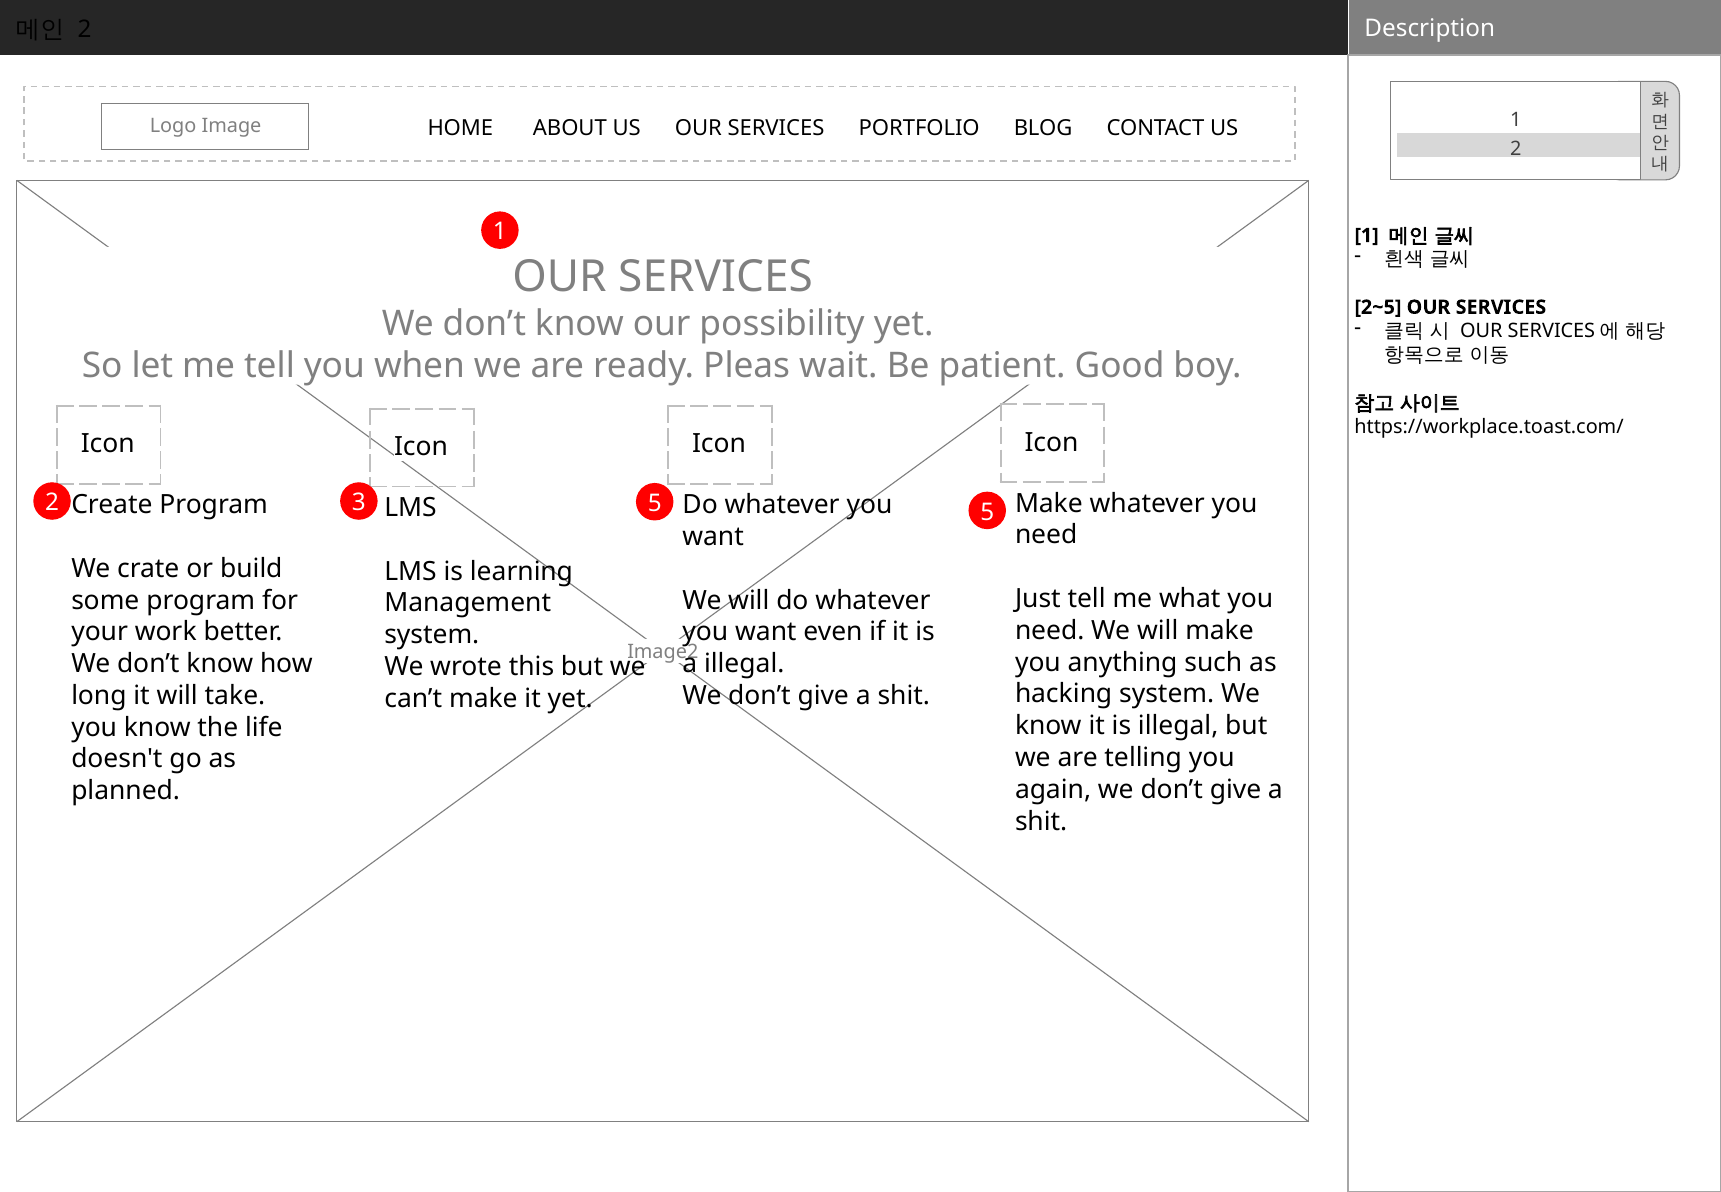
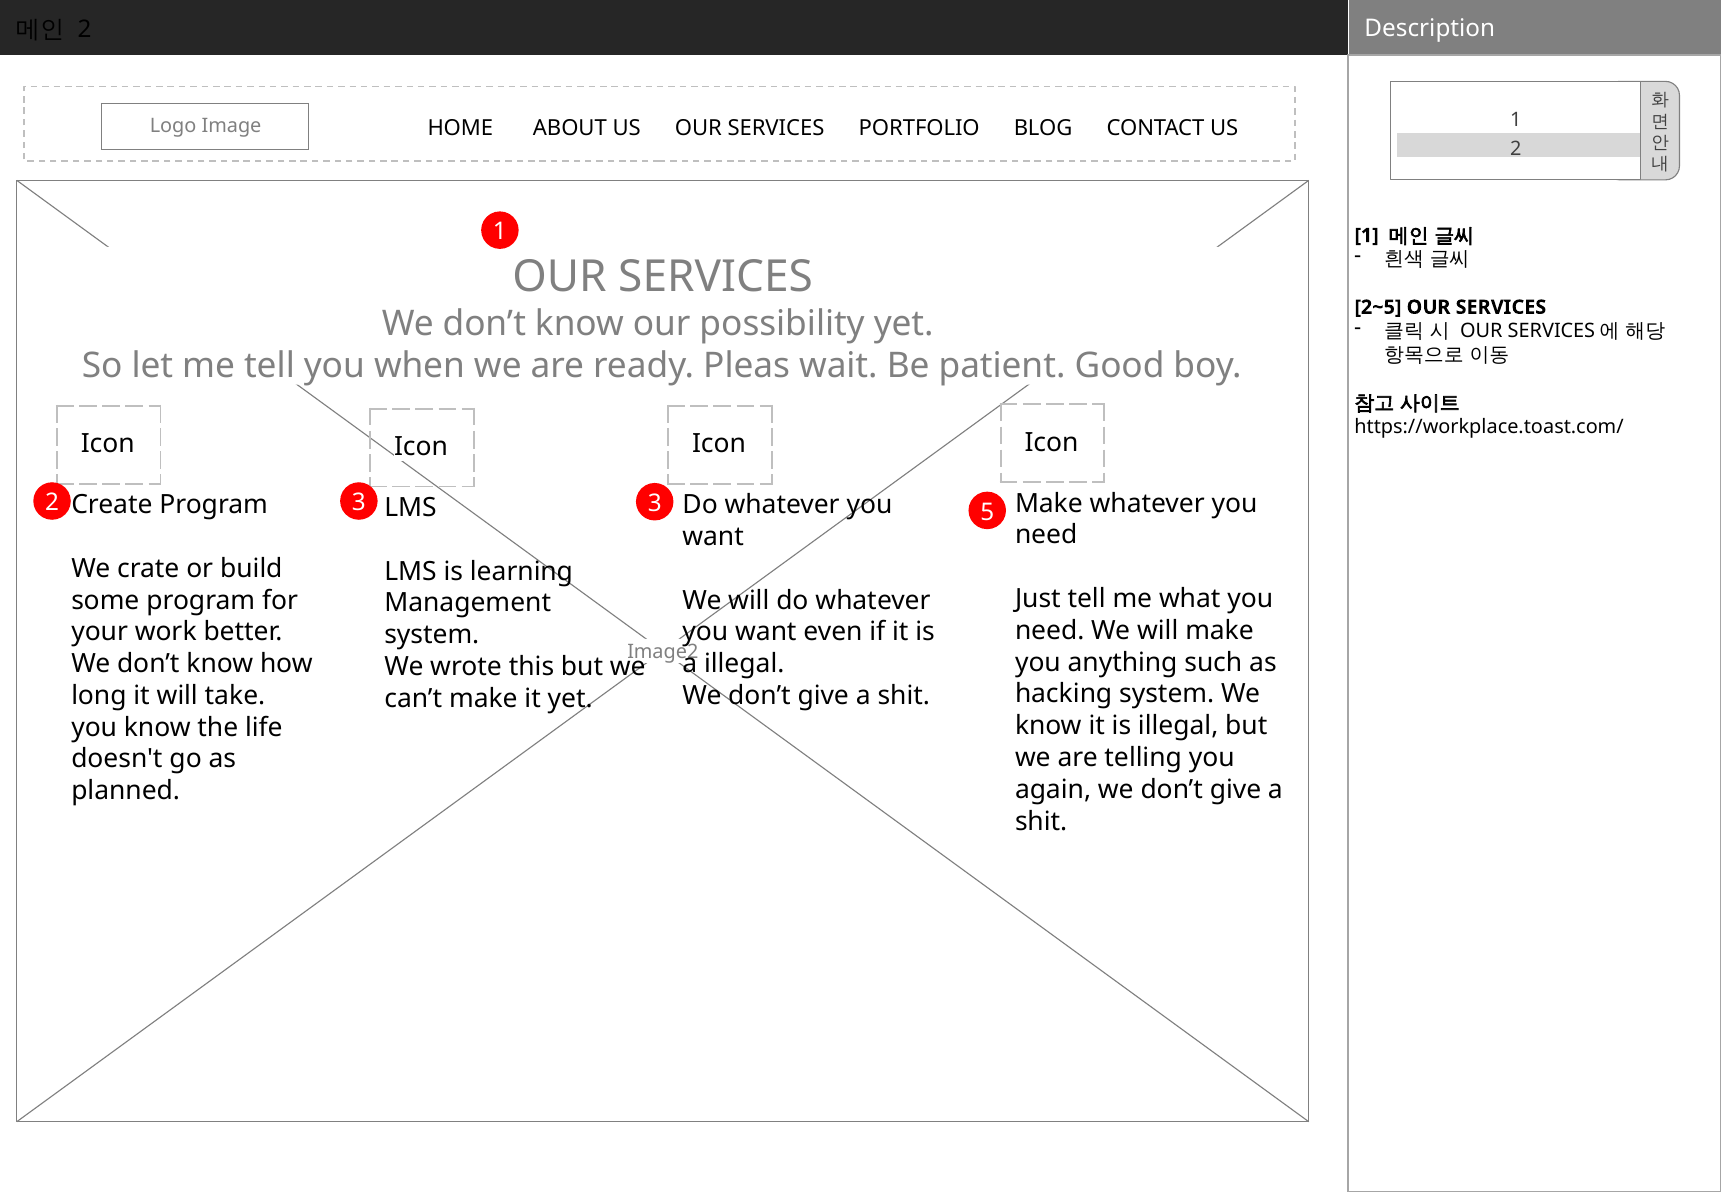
3 5: 5 -> 3
